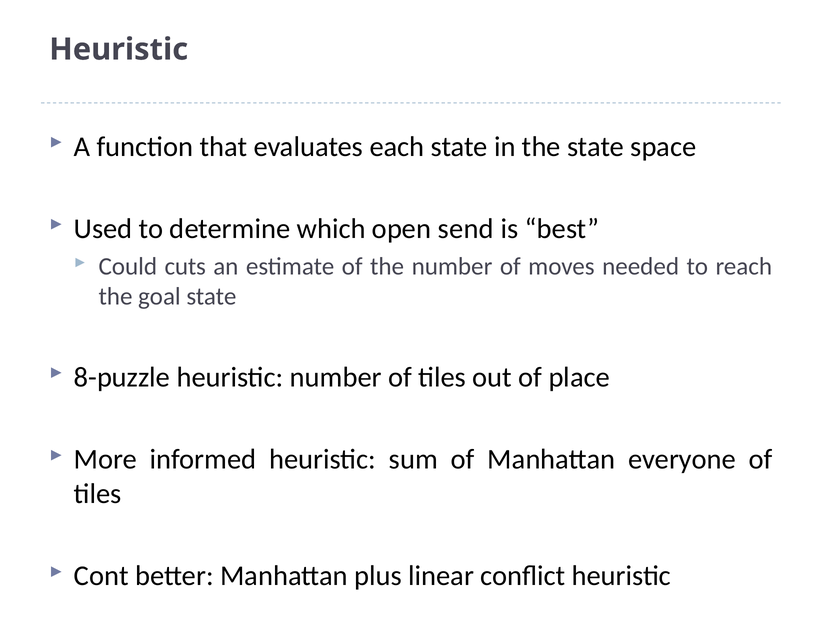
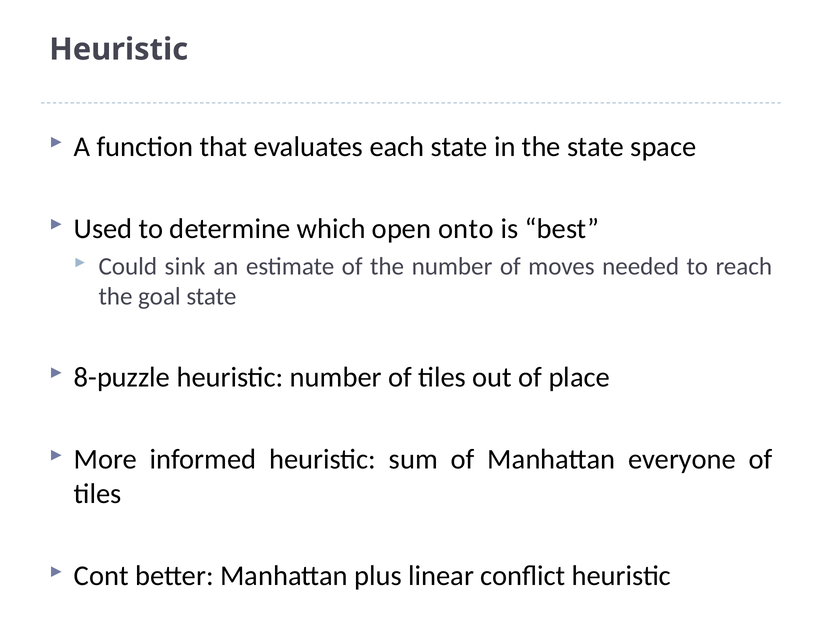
send: send -> onto
cuts: cuts -> sink
